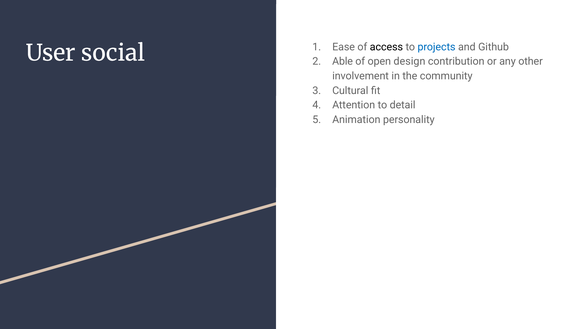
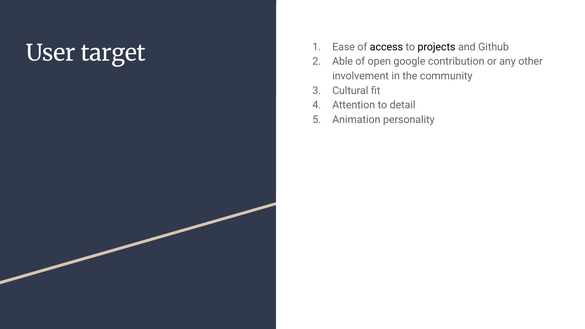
projects colour: blue -> black
social: social -> target
design: design -> google
